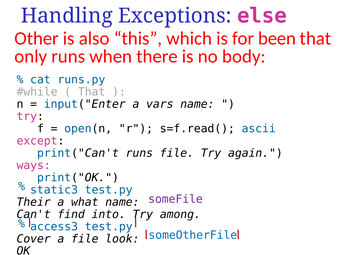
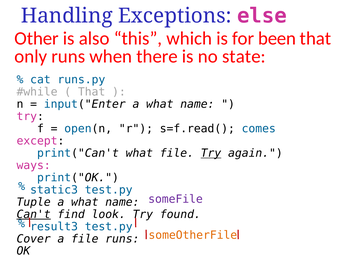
body: body -> state
input("Enter a vars: vars -> what
ascii: ascii -> comes
print("Can't runs: runs -> what
Try at (211, 153) underline: none -> present
Their: Their -> Tuple
Can't underline: none -> present
into: into -> look
among: among -> found
access3: access3 -> result3
someOtherFile colour: blue -> orange
file look: look -> runs
